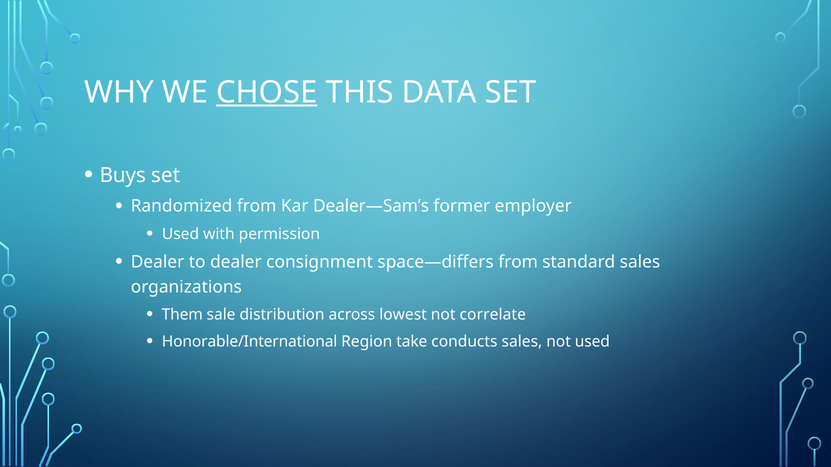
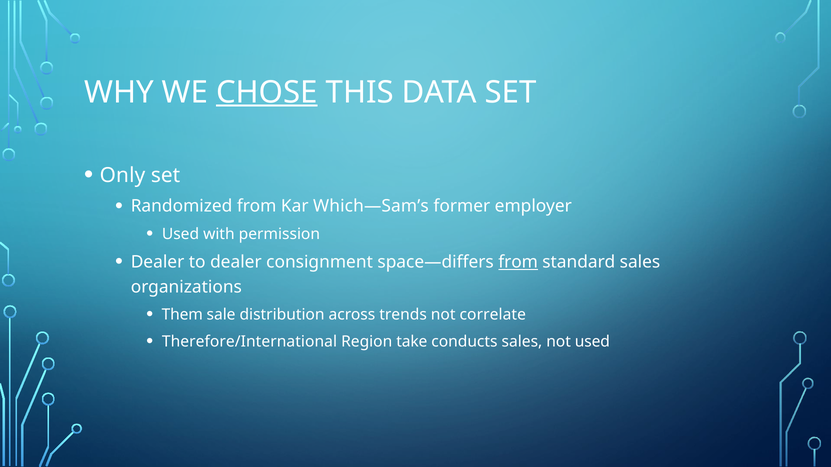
Buys: Buys -> Only
Dealer—Sam’s: Dealer—Sam’s -> Which—Sam’s
from at (518, 262) underline: none -> present
lowest: lowest -> trends
Honorable/International: Honorable/International -> Therefore/International
